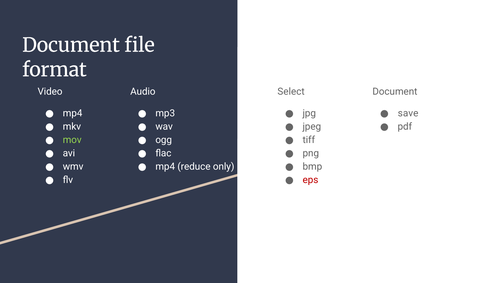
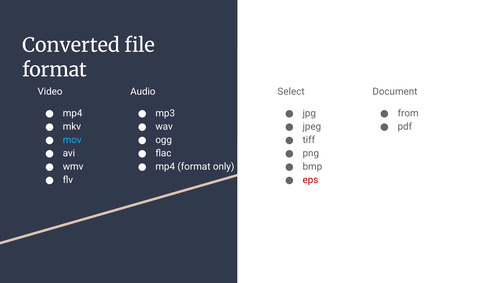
Document at (71, 45): Document -> Converted
save: save -> from
mov colour: light green -> light blue
mp4 reduce: reduce -> format
